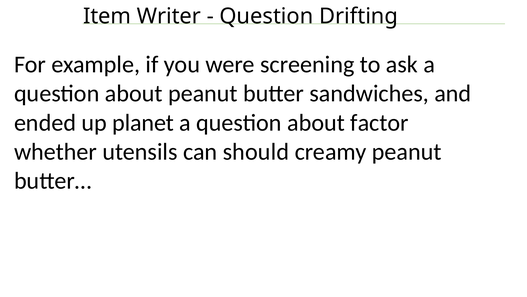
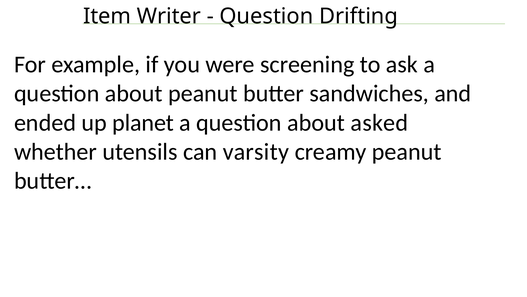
factor: factor -> asked
should: should -> varsity
